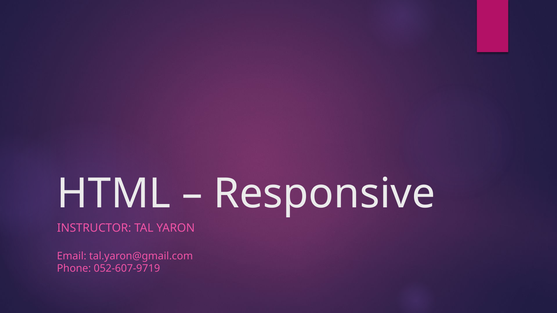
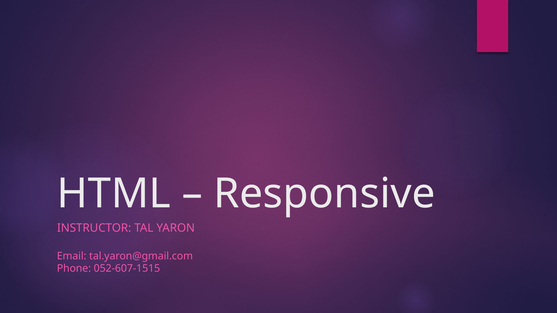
052-607-9719: 052-607-9719 -> 052-607-1515
